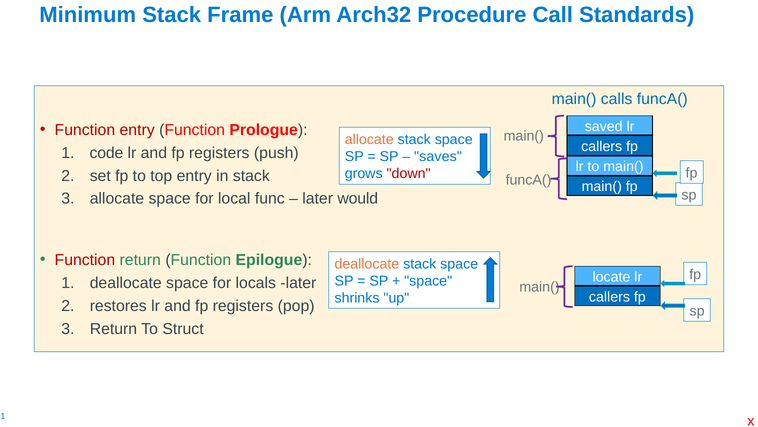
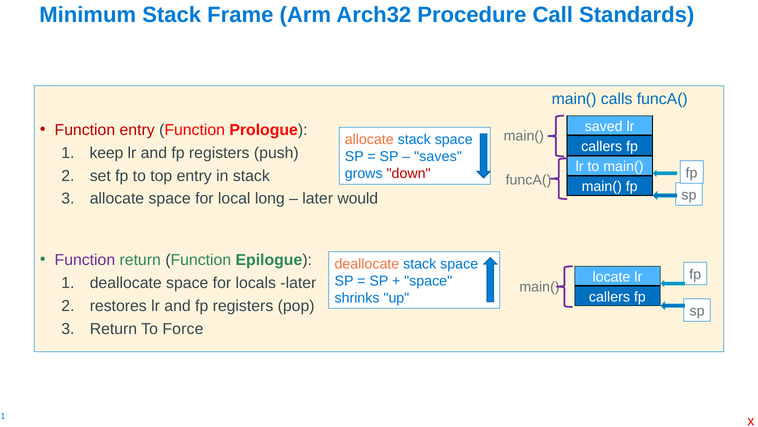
code: code -> keep
func: func -> long
Function at (85, 260) colour: red -> purple
Struct: Struct -> Force
